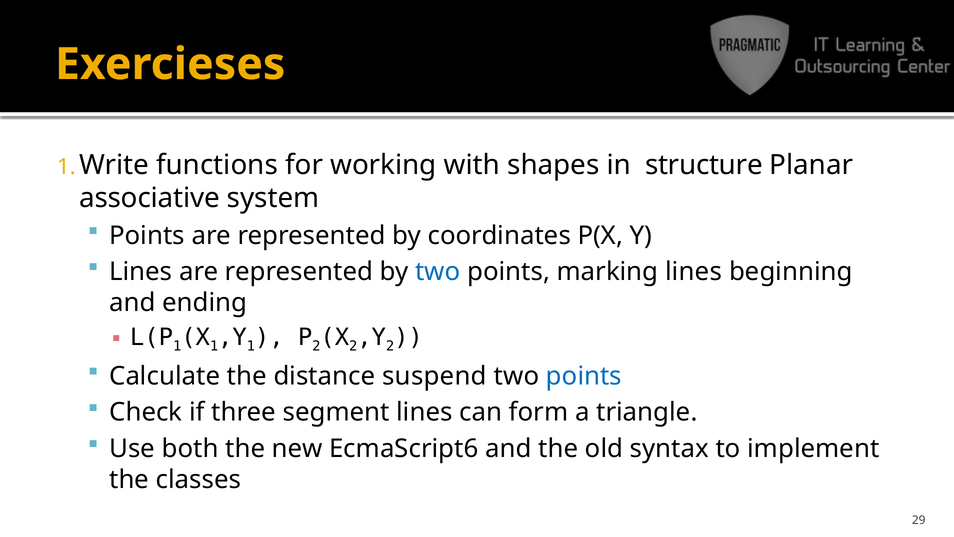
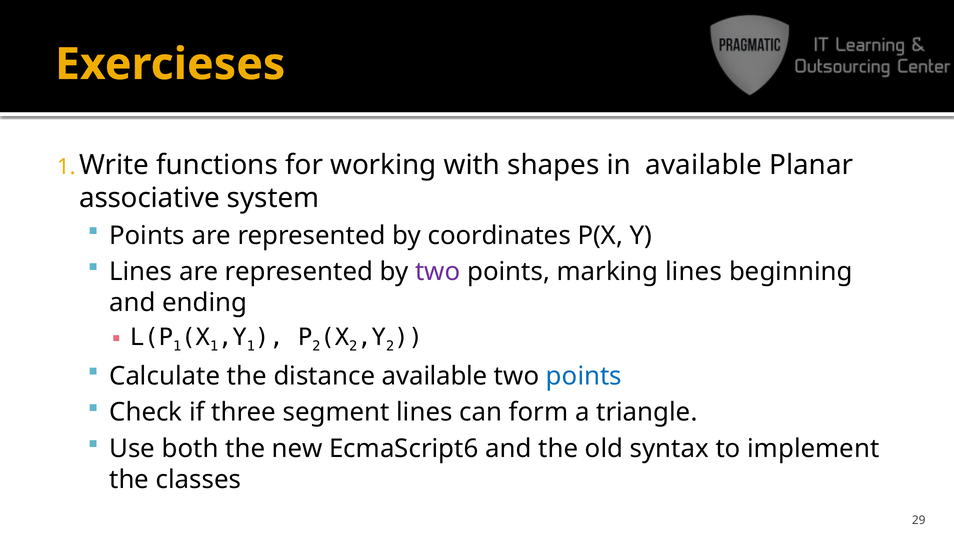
in structure: structure -> available
two at (438, 272) colour: blue -> purple
distance suspend: suspend -> available
